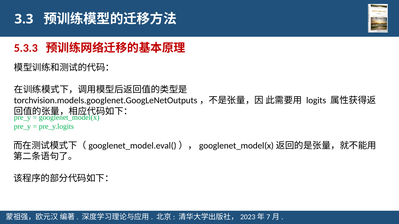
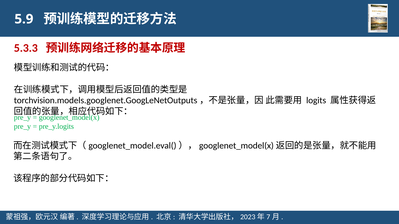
3.3: 3.3 -> 5.9
